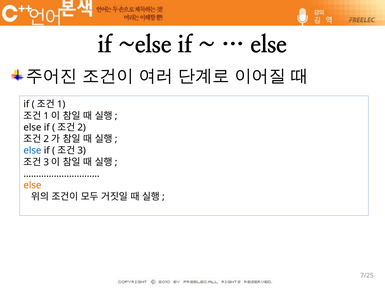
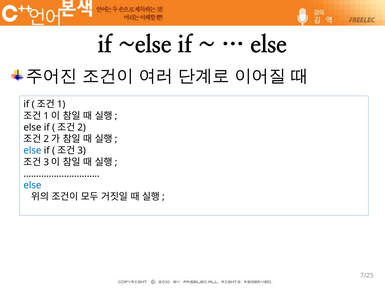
else at (32, 185) colour: orange -> blue
